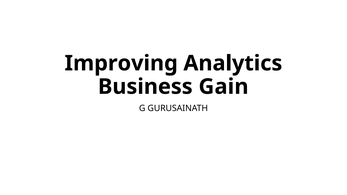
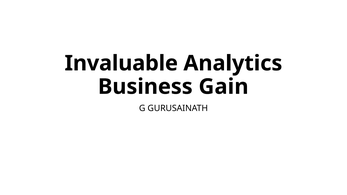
Improving: Improving -> Invaluable
